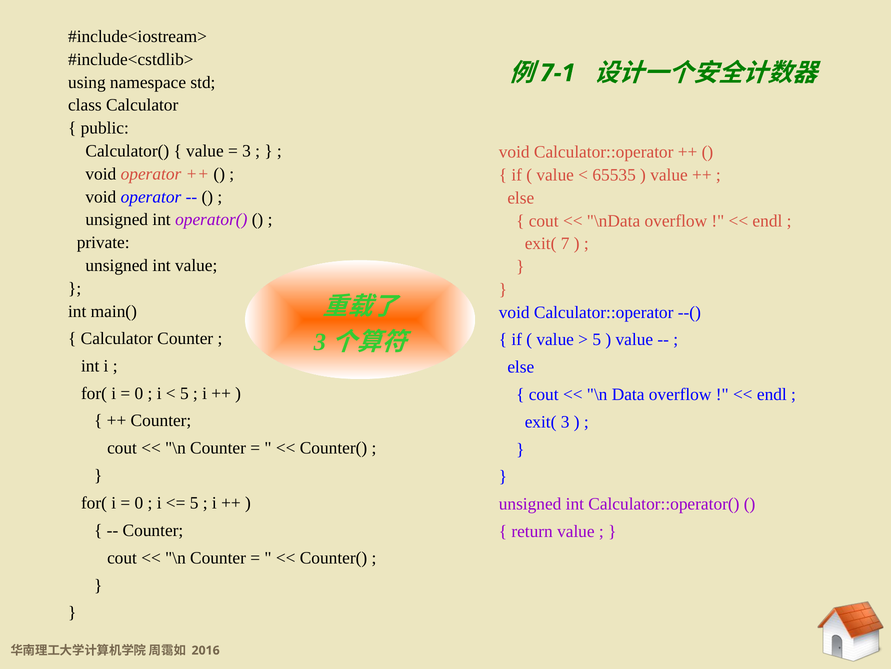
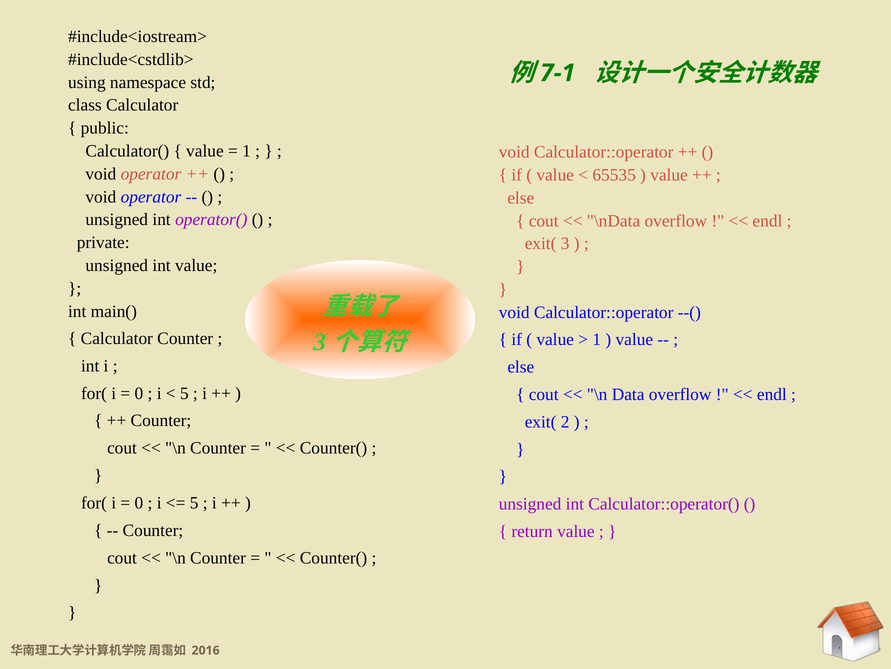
3 at (246, 151): 3 -> 1
7: 7 -> 3
5 at (597, 339): 5 -> 1
exit( 3: 3 -> 2
